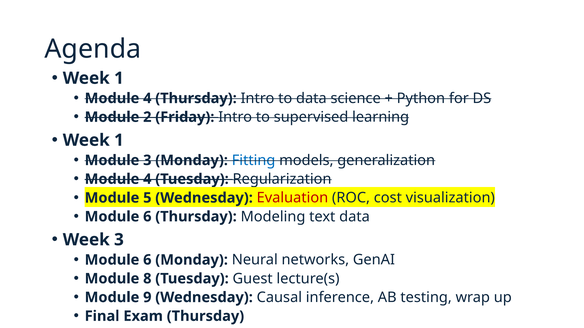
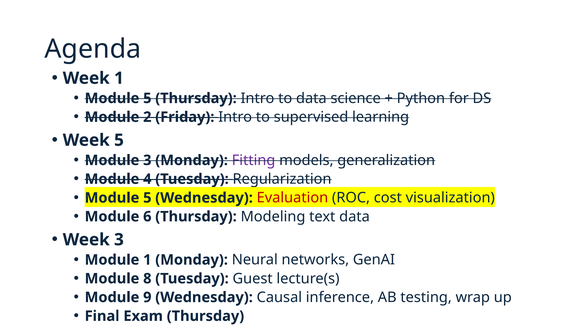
4 at (147, 98): 4 -> 5
1 at (119, 140): 1 -> 5
Fitting colour: blue -> purple
6 at (147, 260): 6 -> 1
